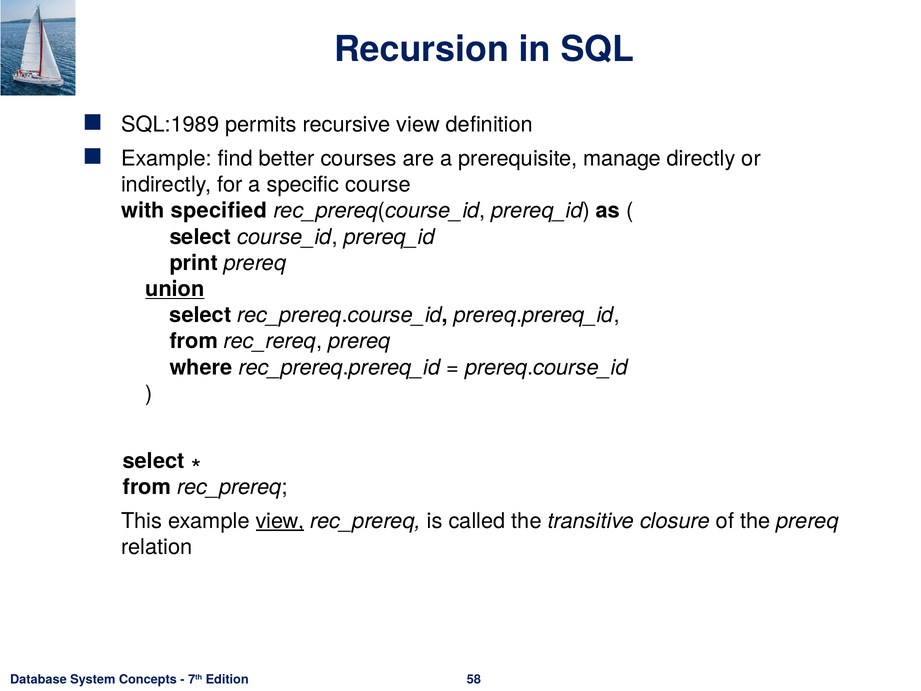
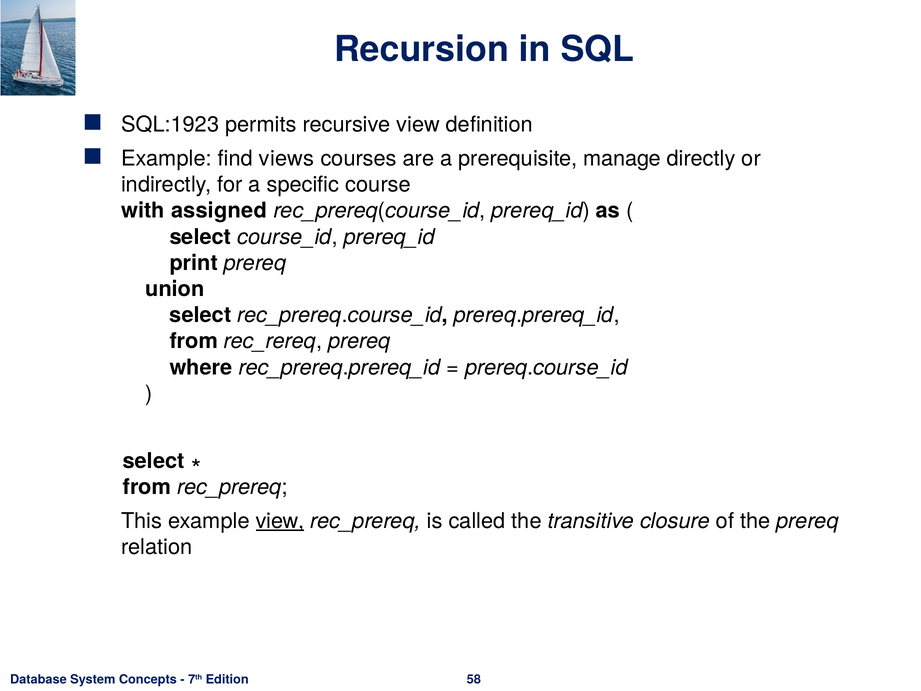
SQL:1989: SQL:1989 -> SQL:1923
better: better -> views
specified: specified -> assigned
union underline: present -> none
